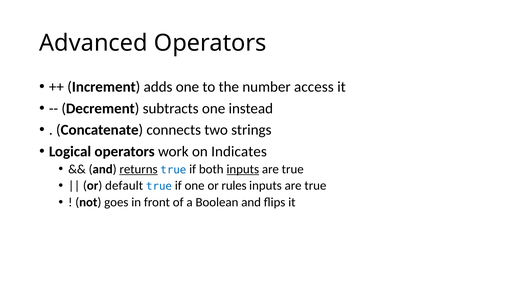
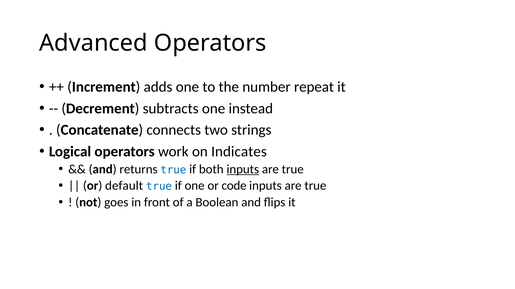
access: access -> repeat
returns underline: present -> none
rules: rules -> code
